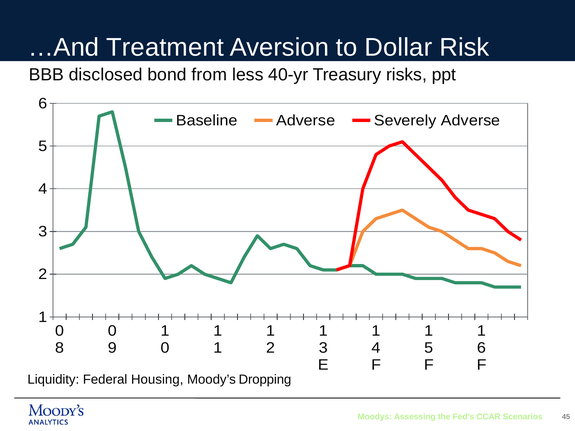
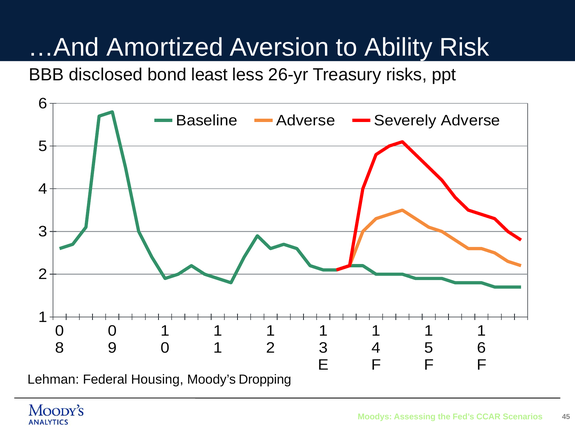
Treatment: Treatment -> Amortized
Dollar: Dollar -> Ability
from: from -> least
40-yr: 40-yr -> 26-yr
Liquidity: Liquidity -> Lehman
